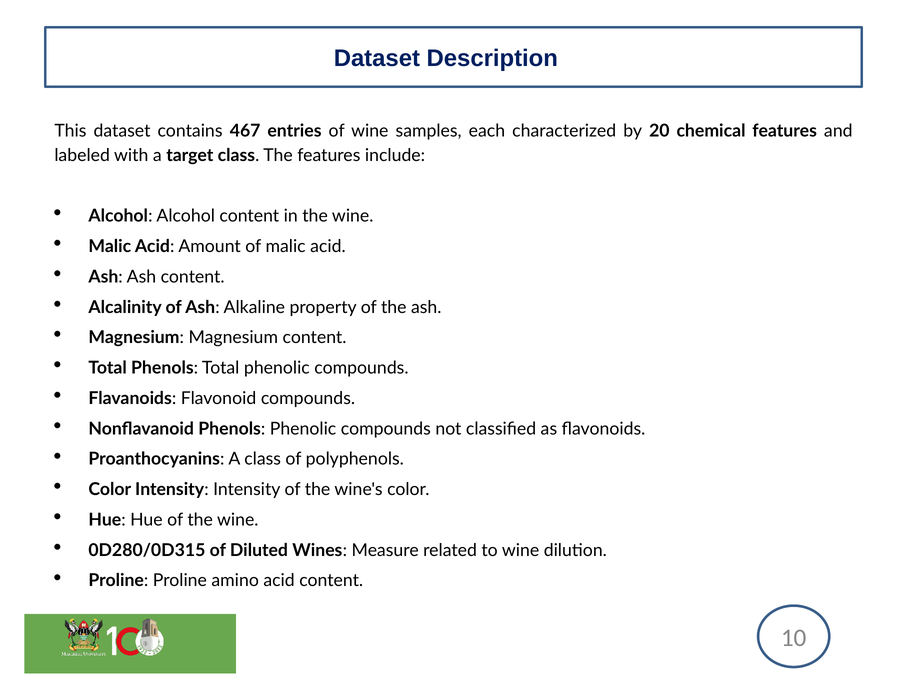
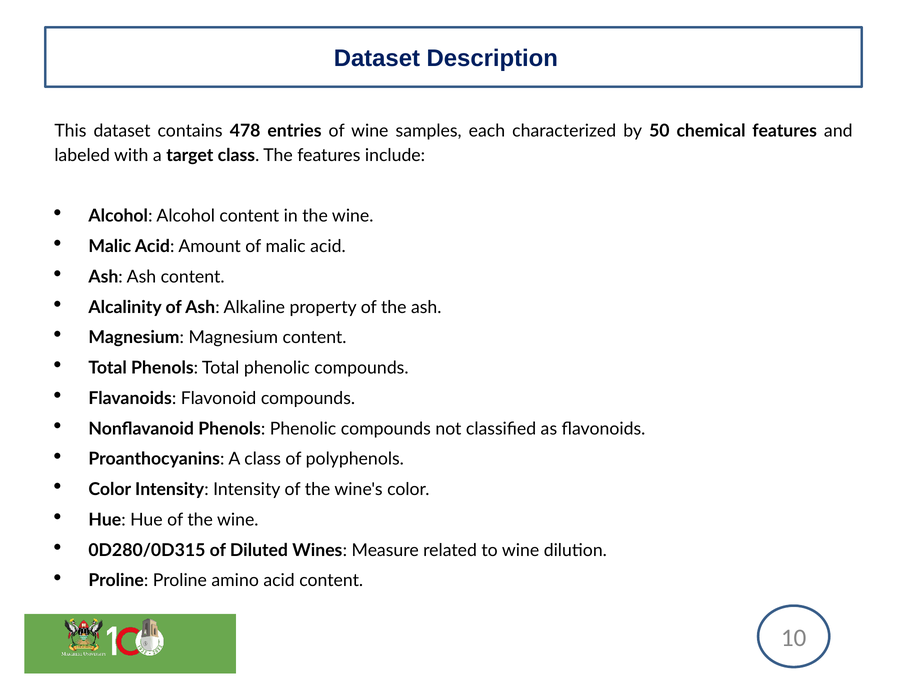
467: 467 -> 478
20: 20 -> 50
